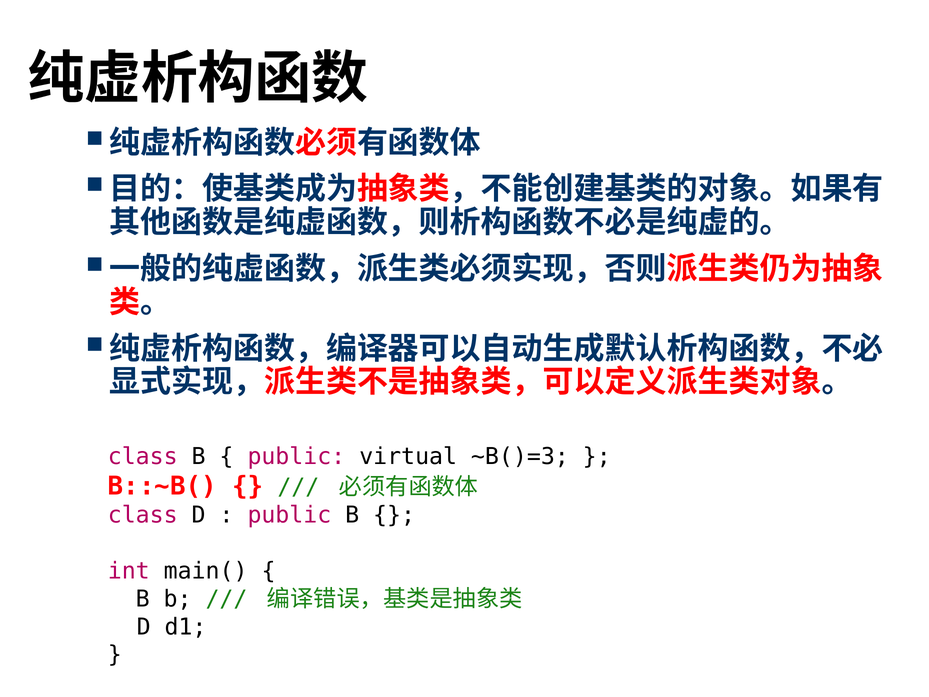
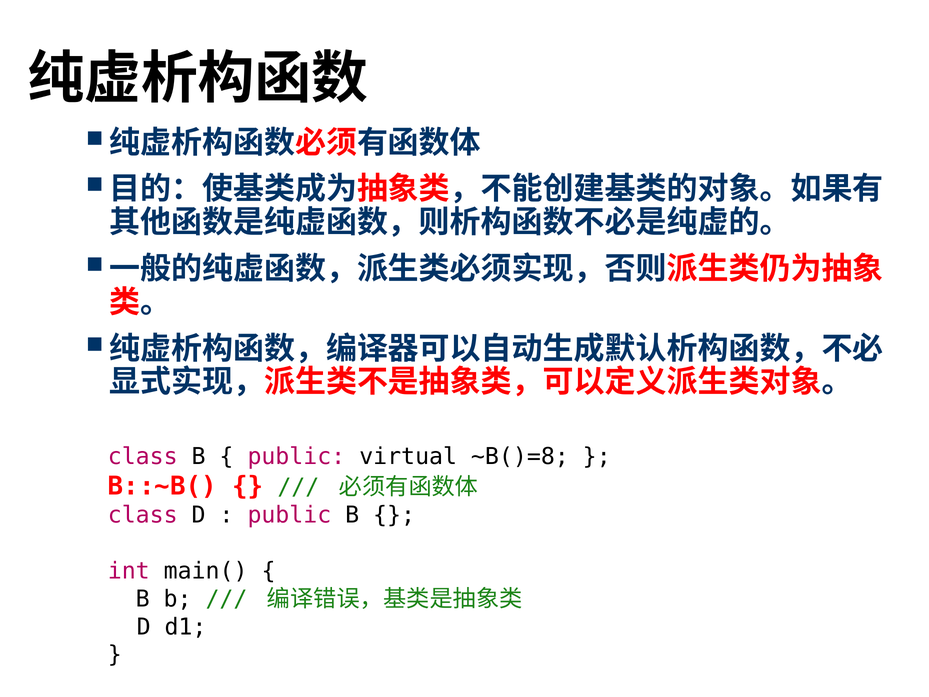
~B()=3: ~B()=3 -> ~B()=8
